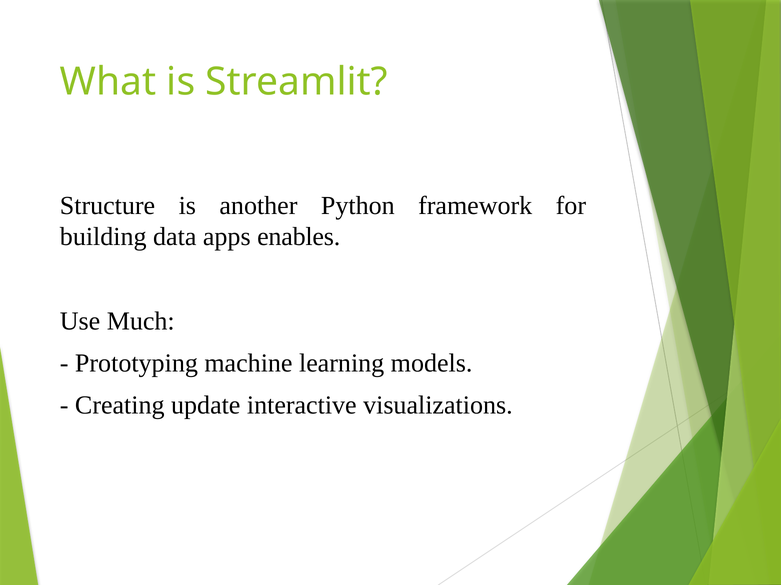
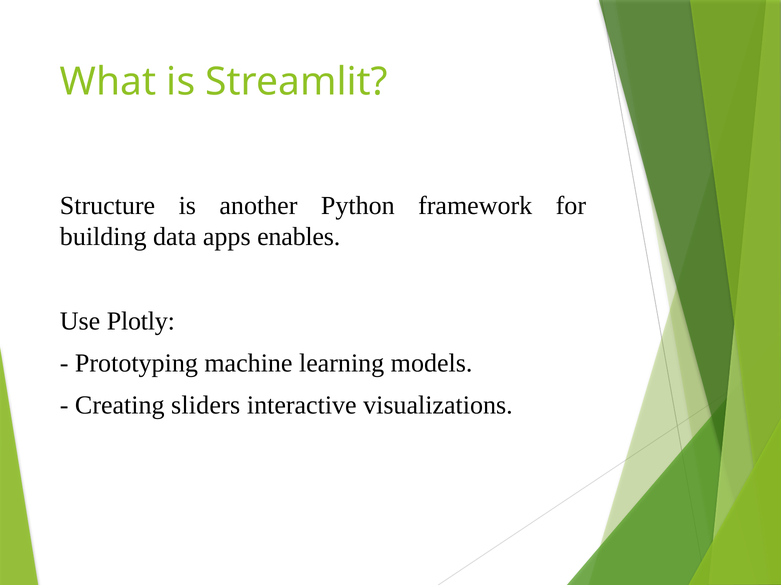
Much: Much -> Plotly
update: update -> sliders
